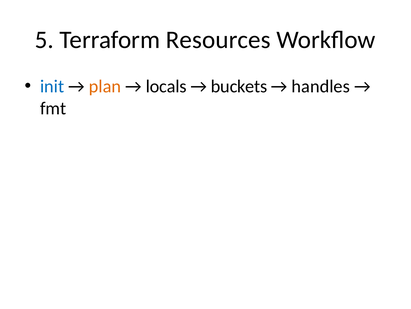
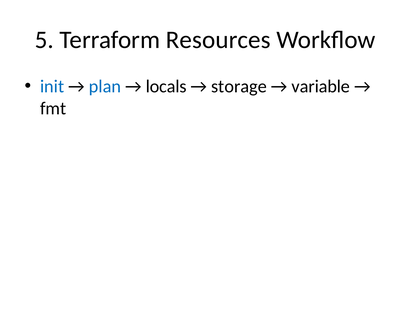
plan colour: orange -> blue
buckets: buckets -> storage
handles: handles -> variable
